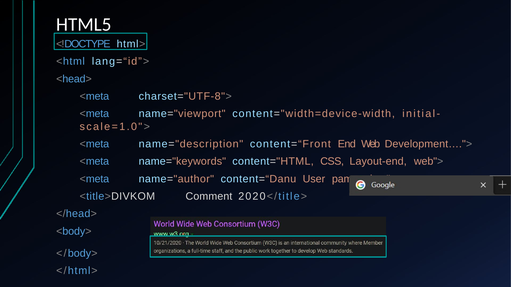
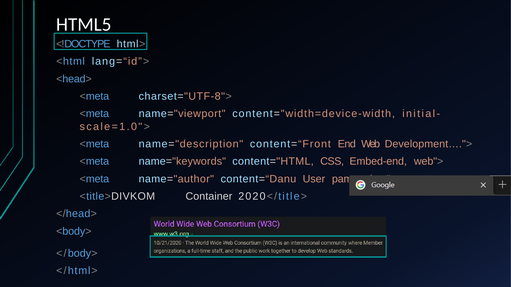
Layout-end: Layout-end -> Embed-end
Comment: Comment -> Container
